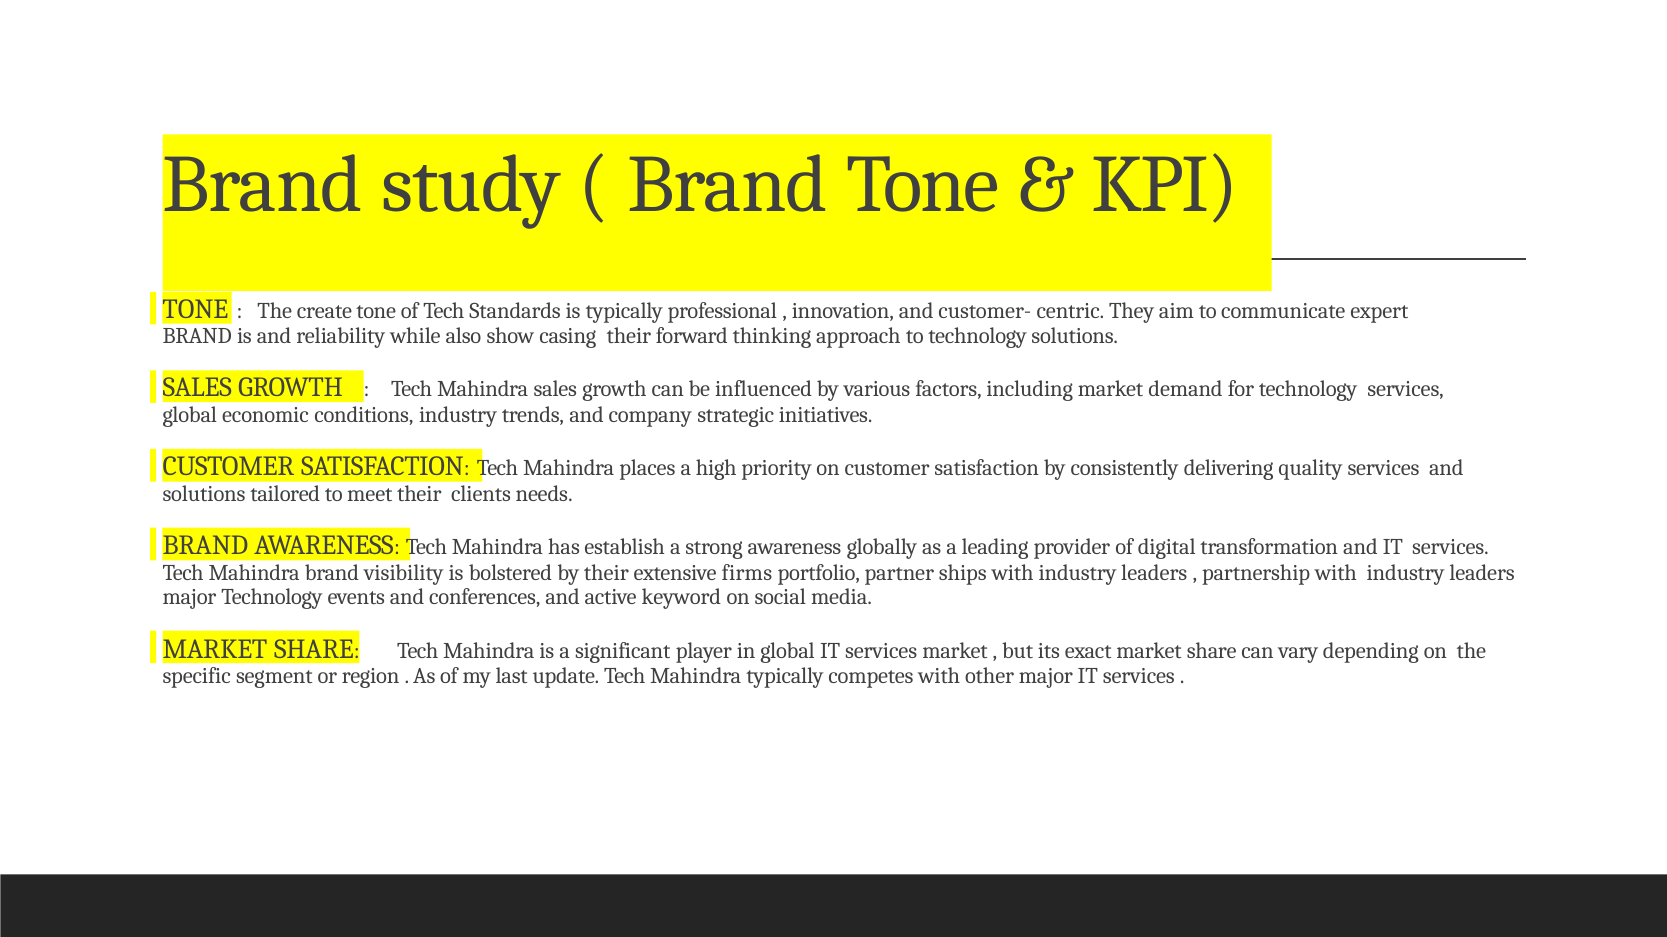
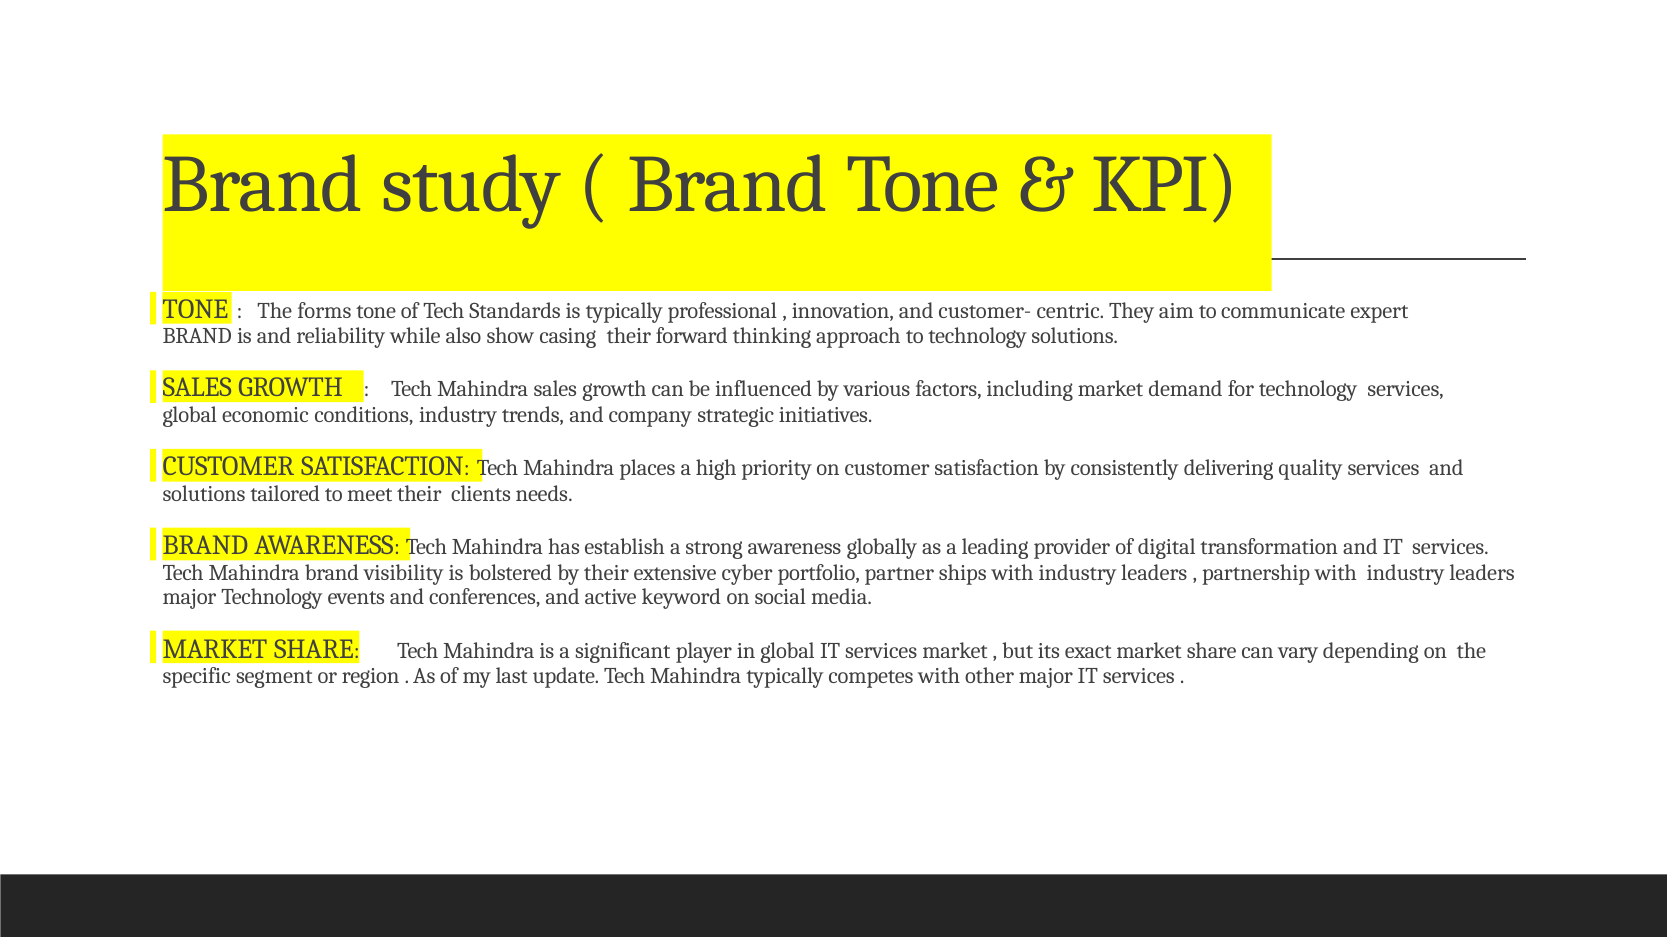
create: create -> forms
firms: firms -> cyber
